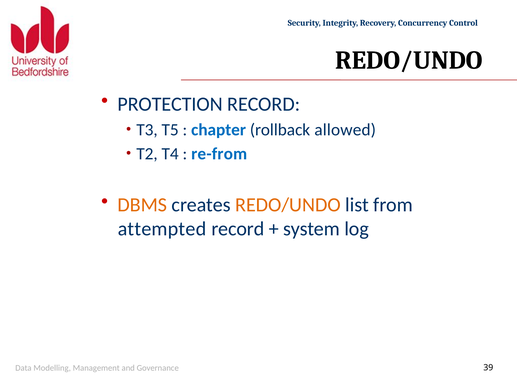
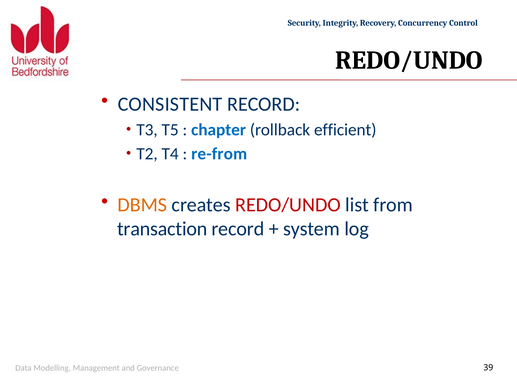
PROTECTION: PROTECTION -> CONSISTENT
allowed: allowed -> efficient
REDO/UNDO at (288, 205) colour: orange -> red
attempted: attempted -> transaction
